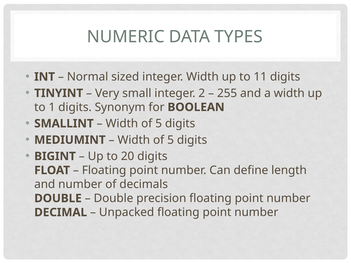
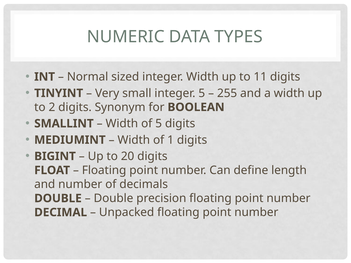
integer 2: 2 -> 5
1: 1 -> 2
5 at (171, 140): 5 -> 1
